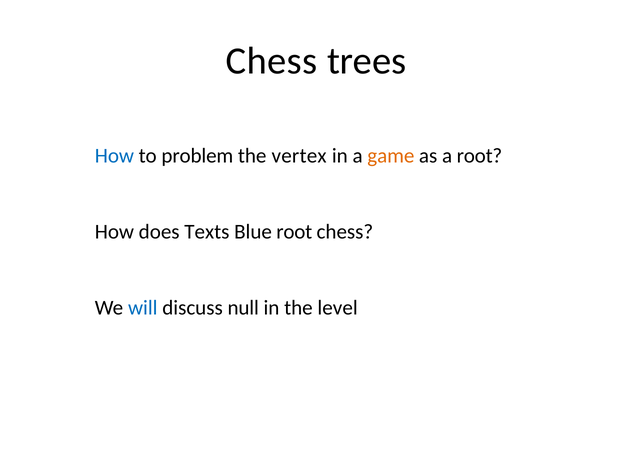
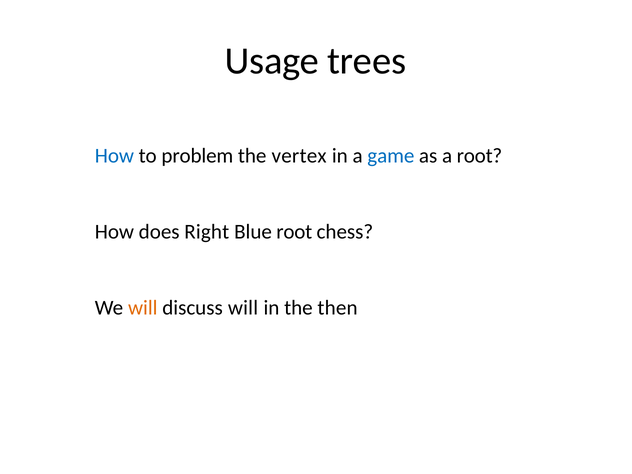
Chess at (272, 61): Chess -> Usage
game colour: orange -> blue
Texts: Texts -> Right
will at (143, 308) colour: blue -> orange
discuss null: null -> will
level: level -> then
